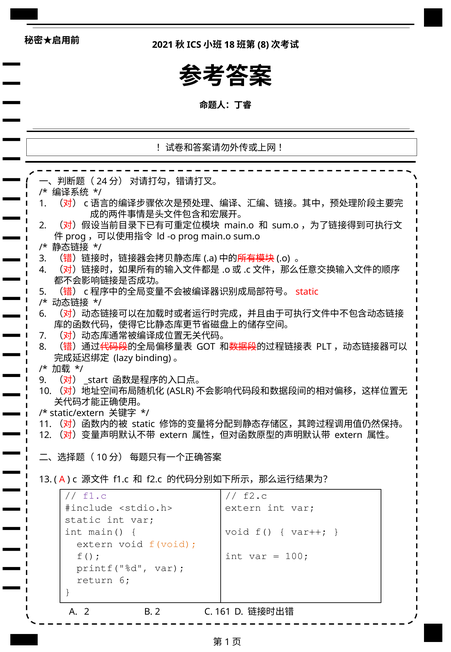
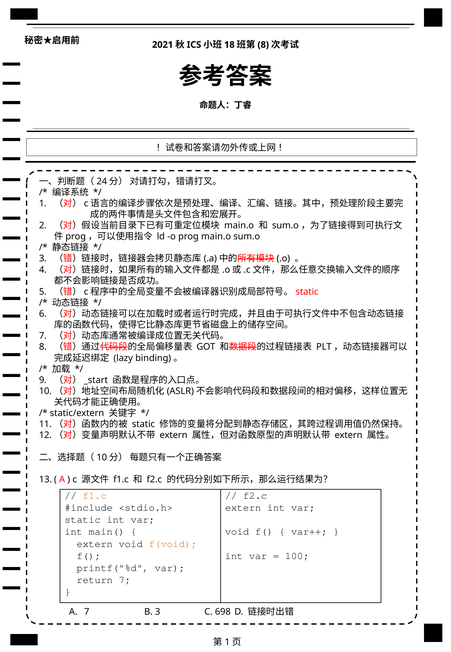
f1.c at (95, 495) colour: purple -> orange
return 6: 6 -> 7
A 2: 2 -> 7
B 2: 2 -> 3
161: 161 -> 698
